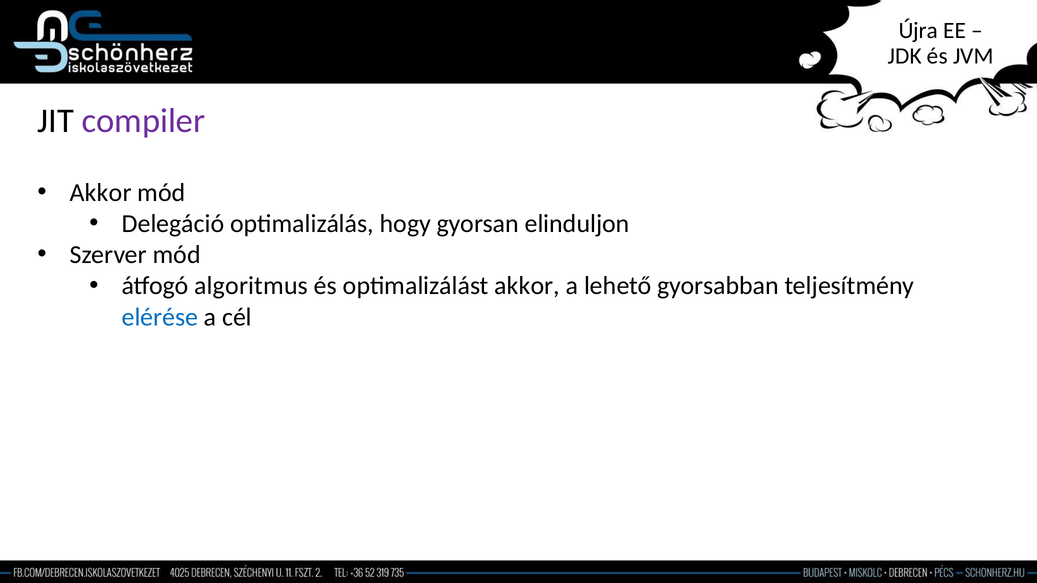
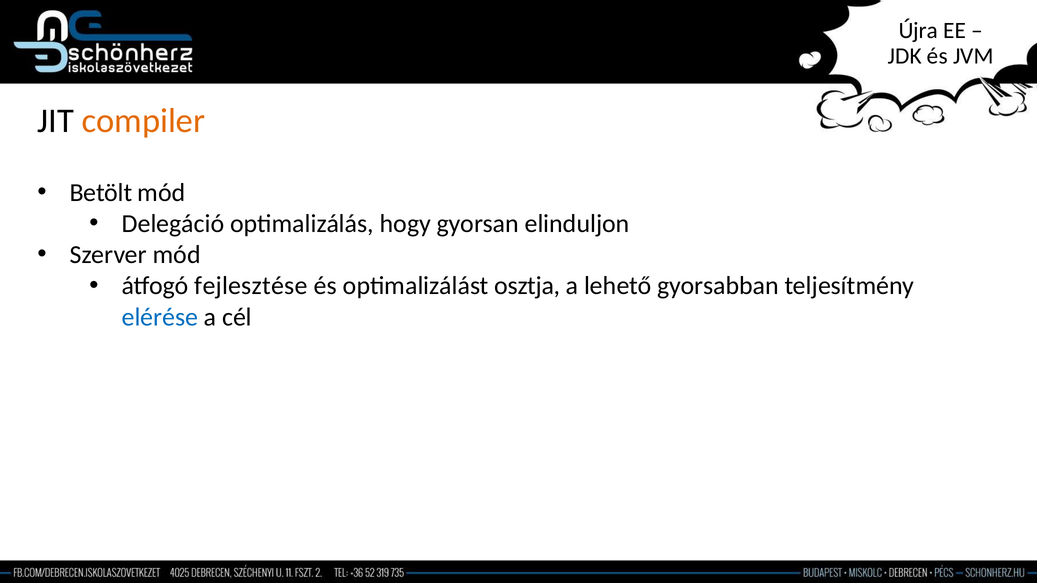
compiler colour: purple -> orange
Akkor at (101, 193): Akkor -> Betölt
algoritmus: algoritmus -> fejlesztése
optimalizálást akkor: akkor -> osztja
